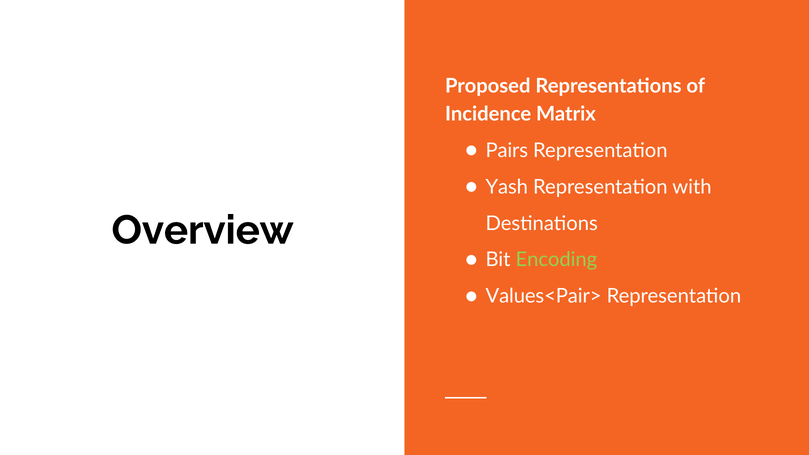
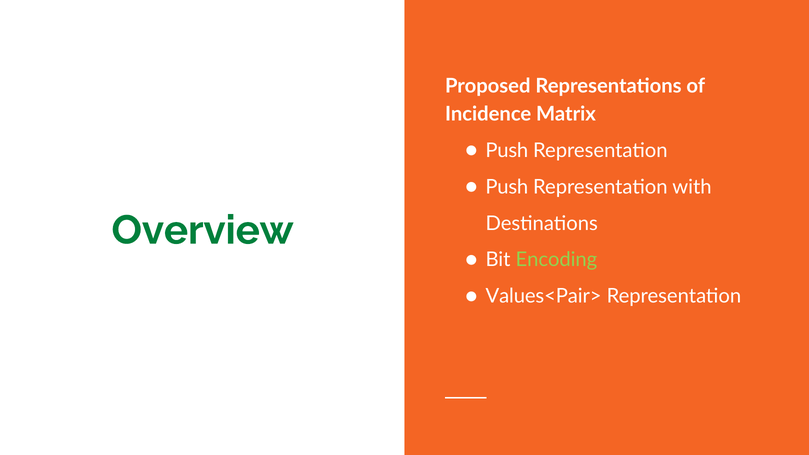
Pairs at (507, 151): Pairs -> Push
Yash at (507, 187): Yash -> Push
Overview colour: black -> green
